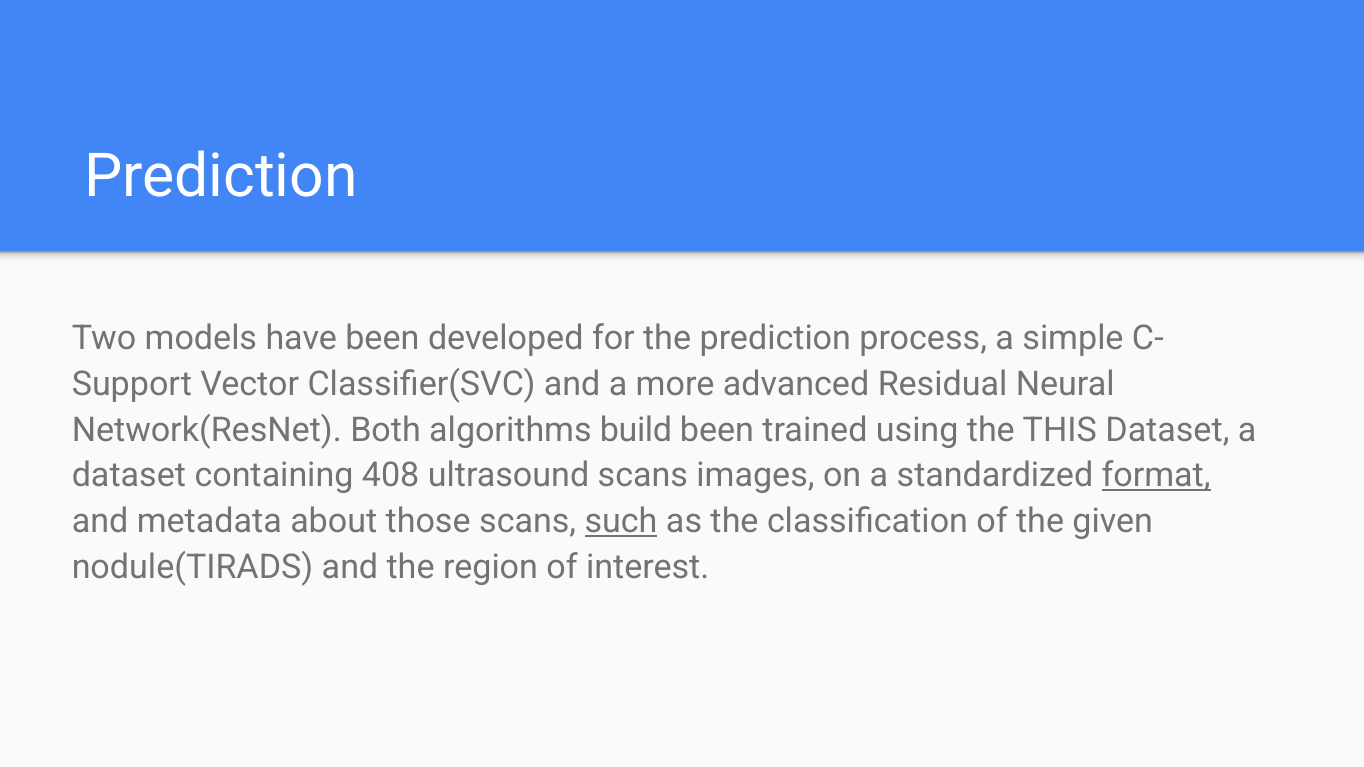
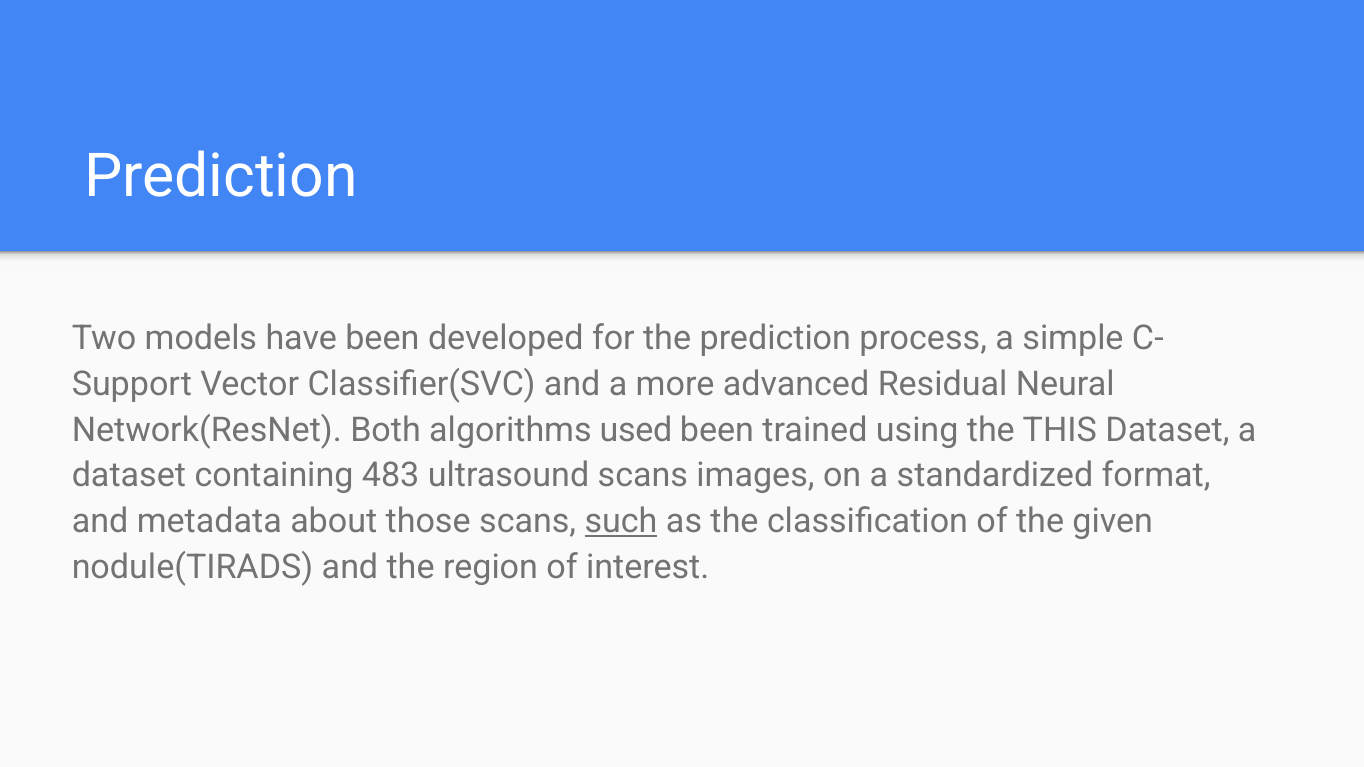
build: build -> used
408: 408 -> 483
format underline: present -> none
